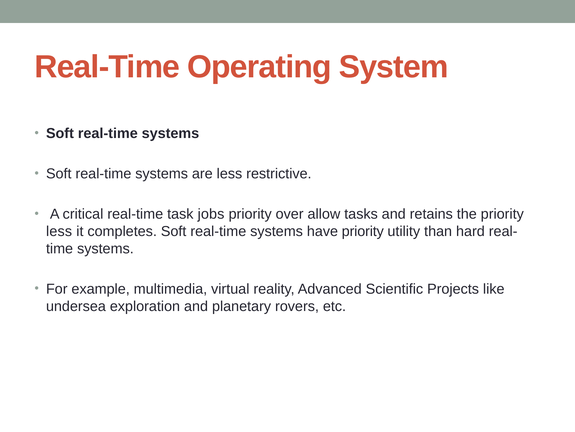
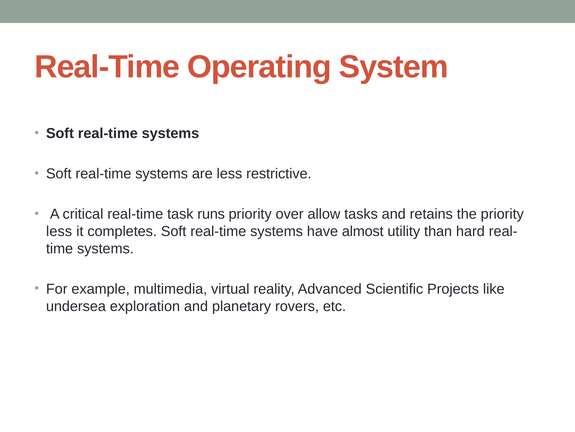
jobs: jobs -> runs
have priority: priority -> almost
